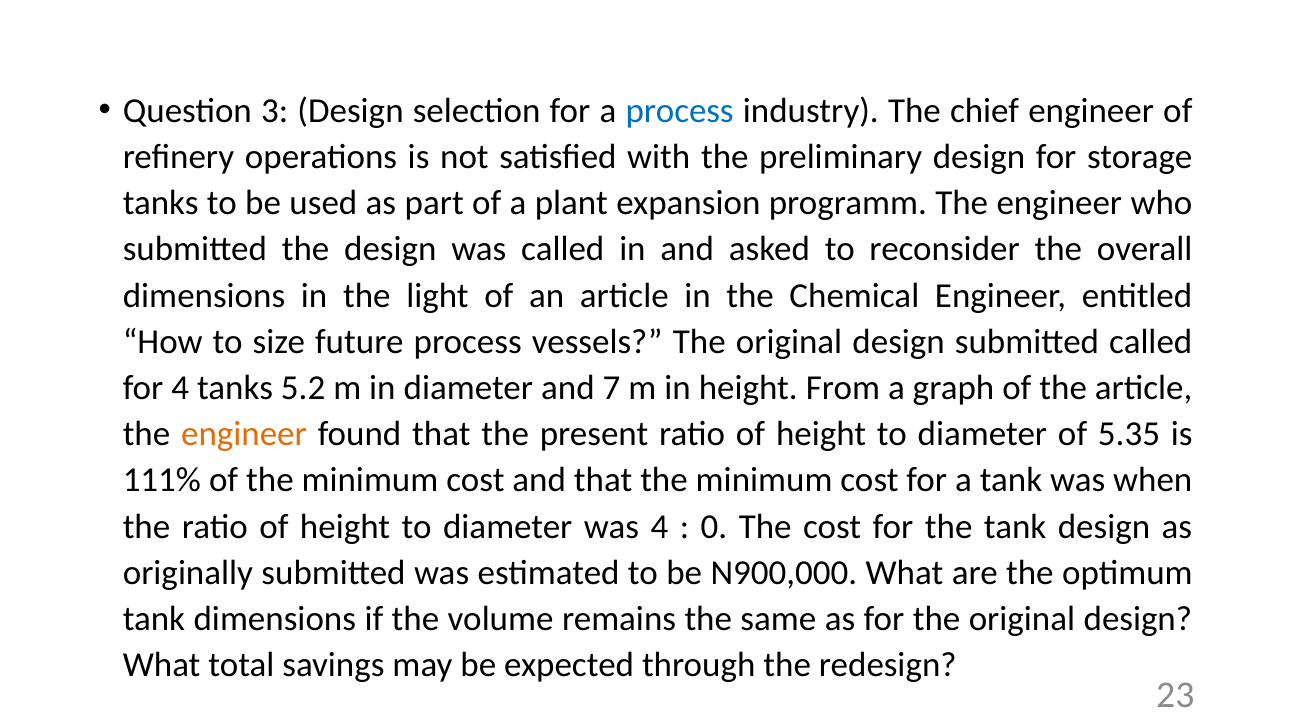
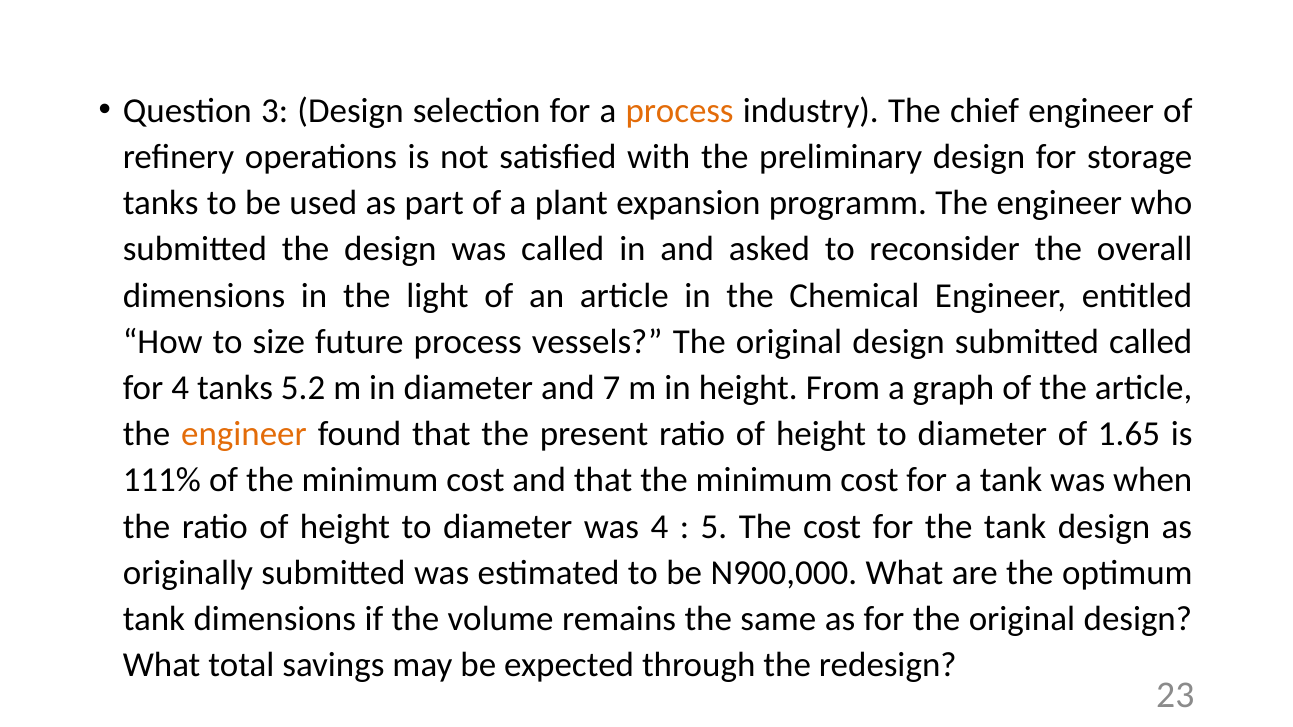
process at (680, 111) colour: blue -> orange
5.35: 5.35 -> 1.65
0: 0 -> 5
